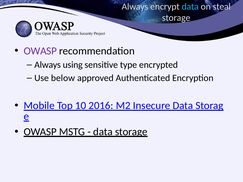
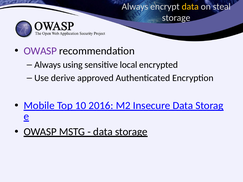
data at (190, 7) colour: light blue -> yellow
type: type -> local
below: below -> derive
